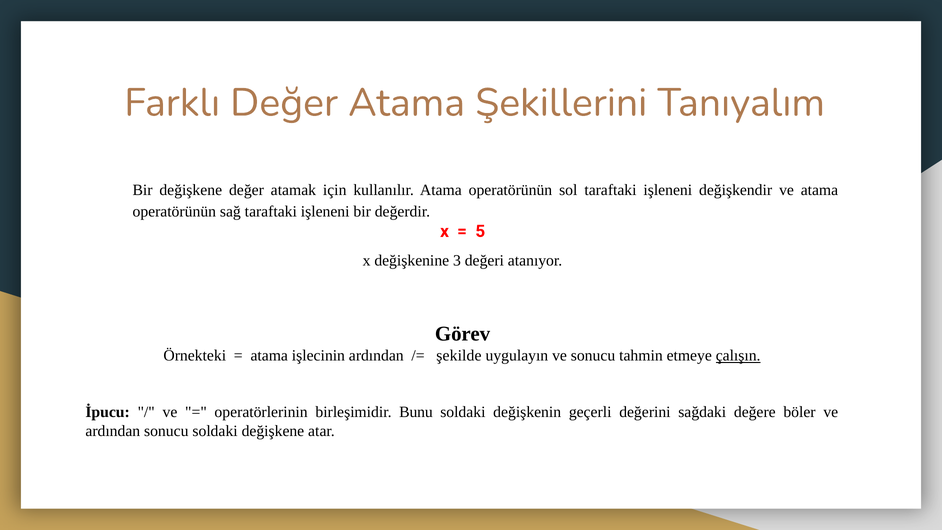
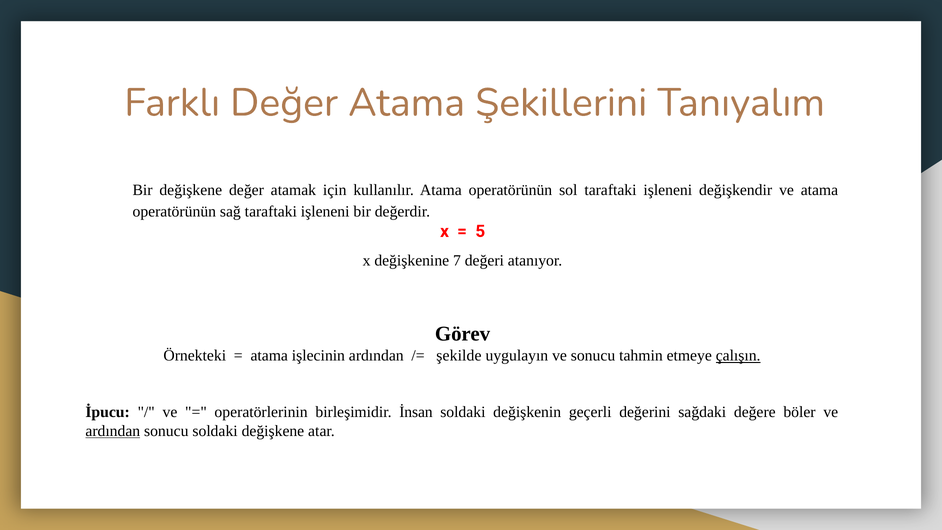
3: 3 -> 7
Bunu: Bunu -> İnsan
ardından at (113, 431) underline: none -> present
